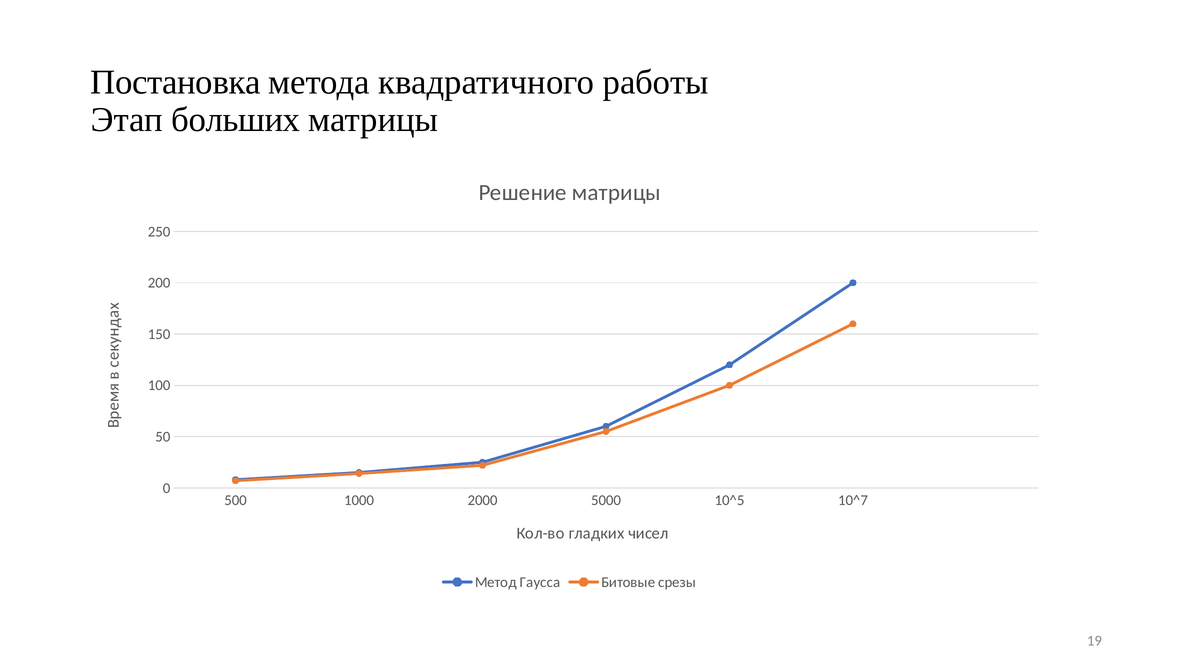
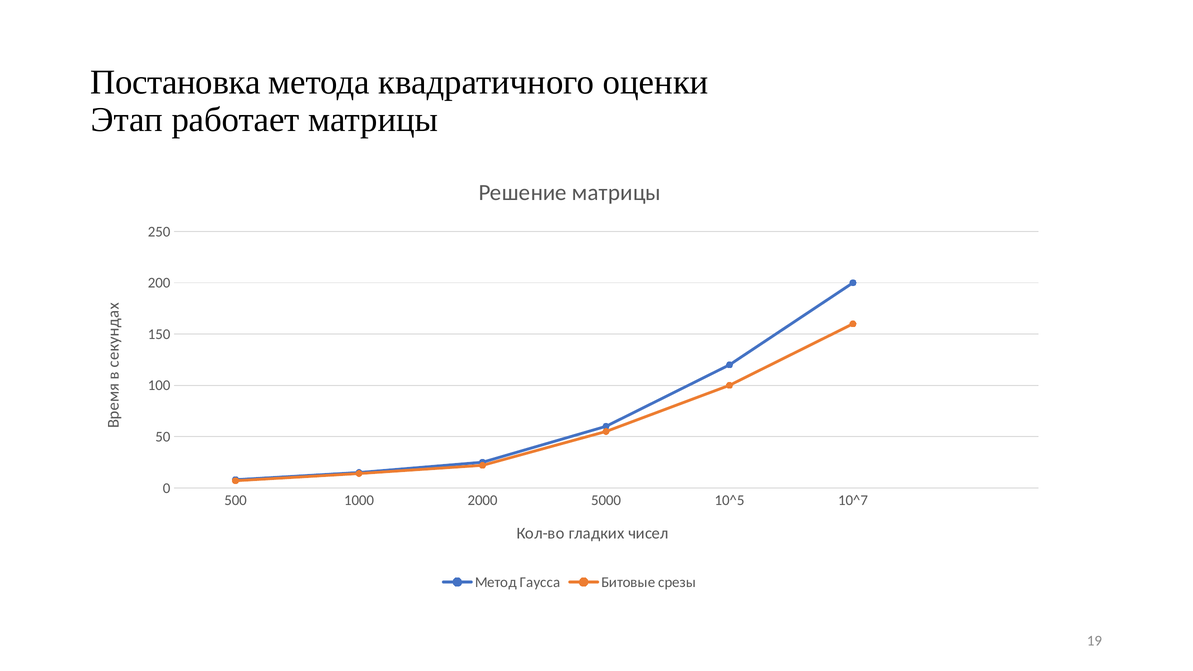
работы: работы -> оценки
больших: больших -> работает
